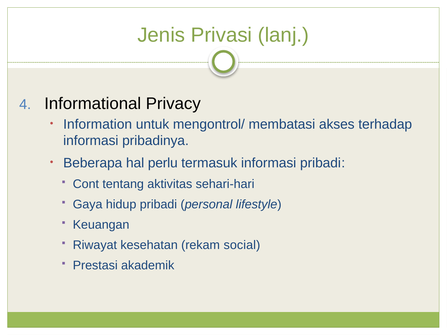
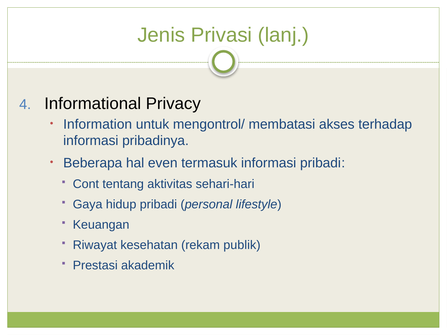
perlu: perlu -> even
social: social -> publik
